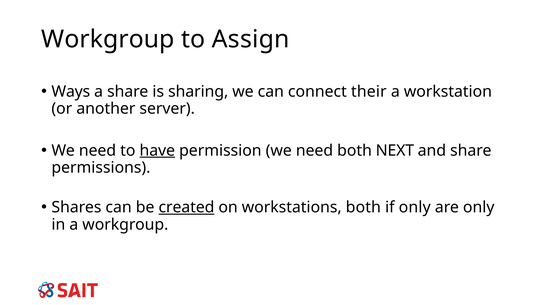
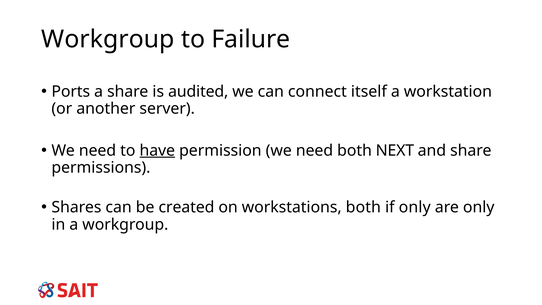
Assign: Assign -> Failure
Ways: Ways -> Ports
sharing: sharing -> audited
their: their -> itself
created underline: present -> none
